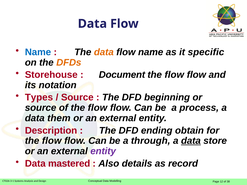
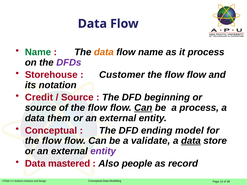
Name at (38, 52) colour: blue -> green
it specific: specific -> process
DFDs colour: orange -> purple
Document: Document -> Customer
Types: Types -> Credit
Can at (143, 108) underline: none -> present
Description at (51, 131): Description -> Conceptual
obtain: obtain -> model
through: through -> validate
details: details -> people
